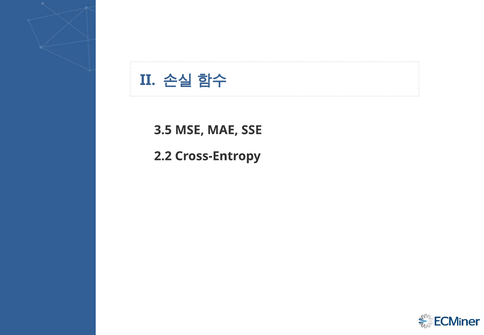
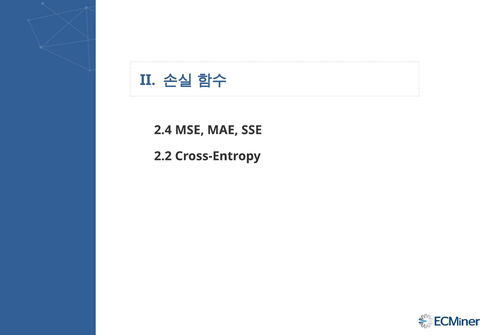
3.5: 3.5 -> 2.4
